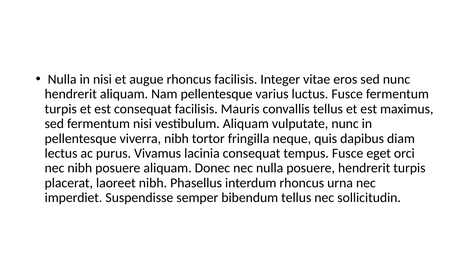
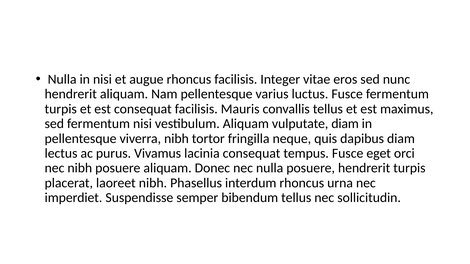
vulputate nunc: nunc -> diam
